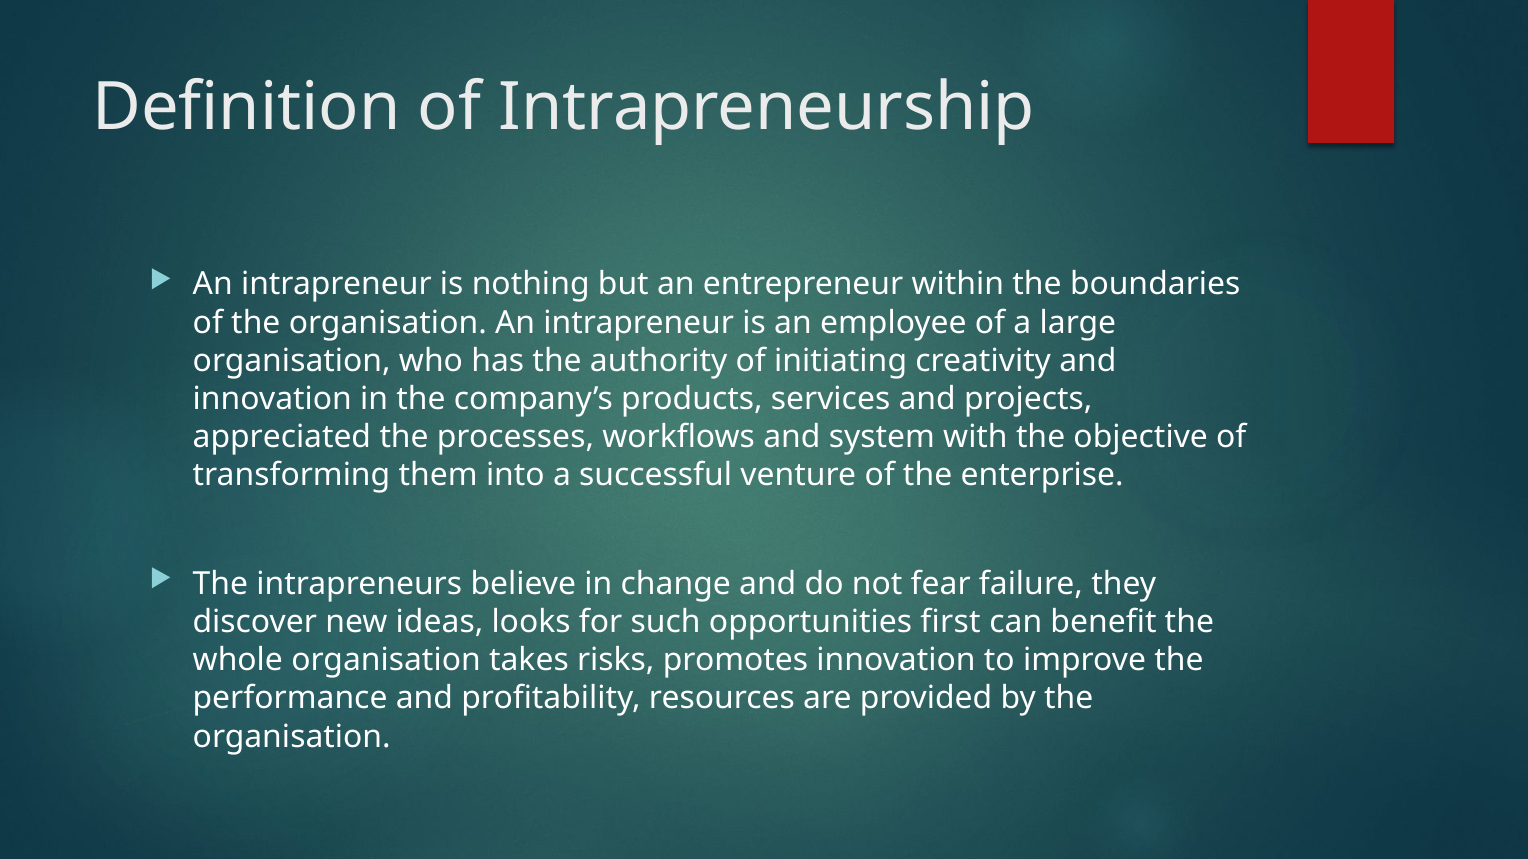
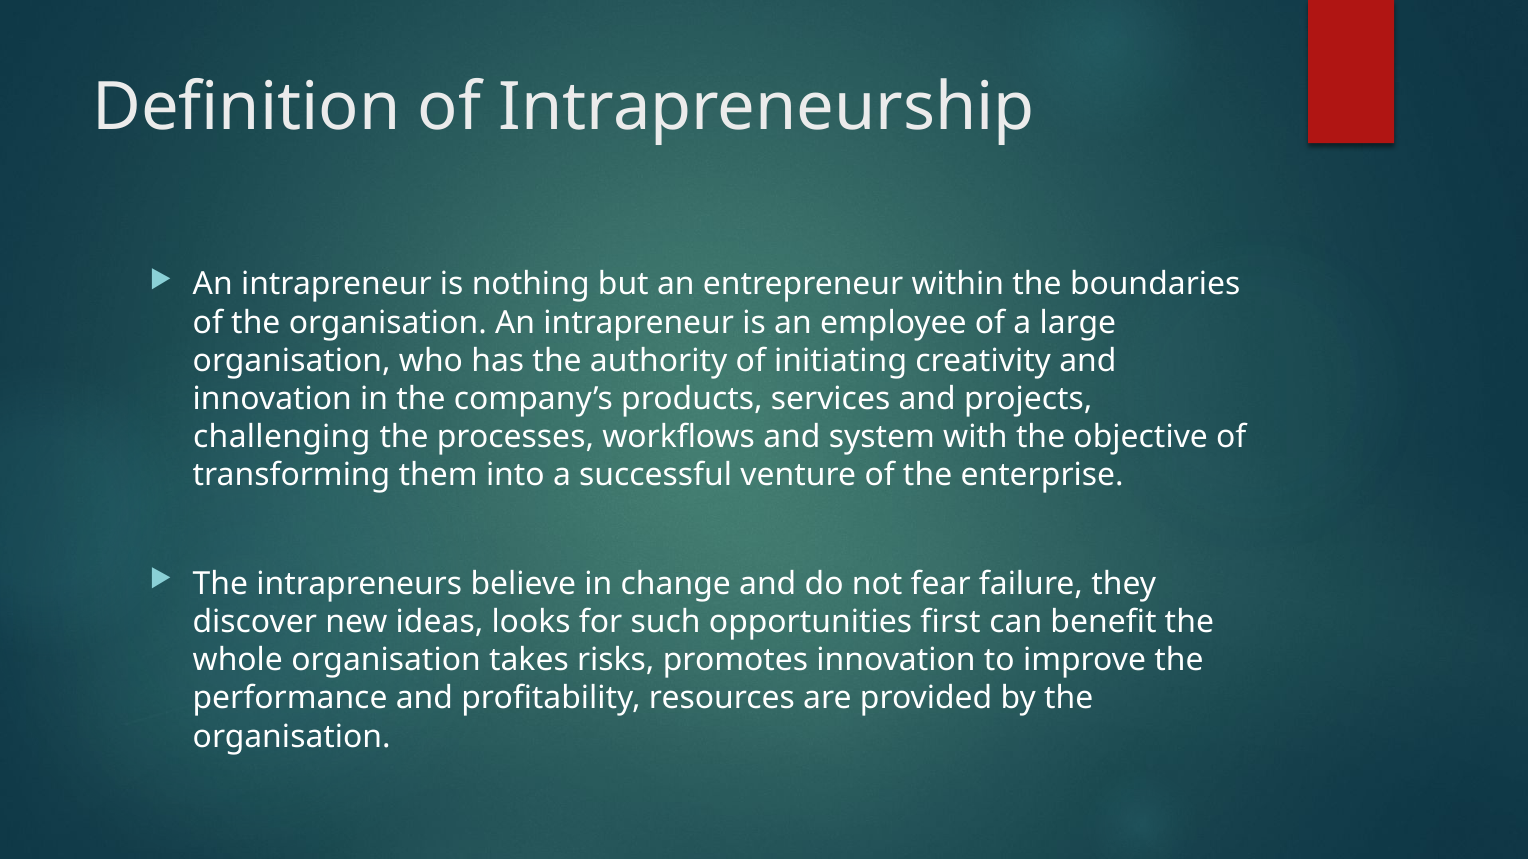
appreciated: appreciated -> challenging
